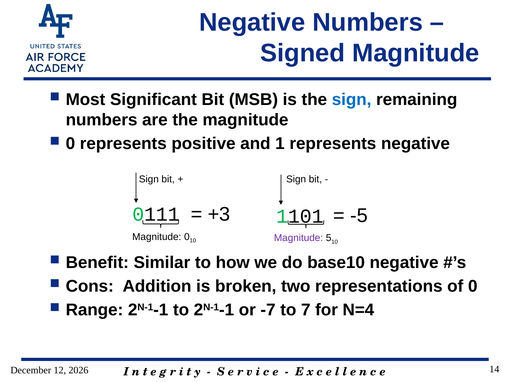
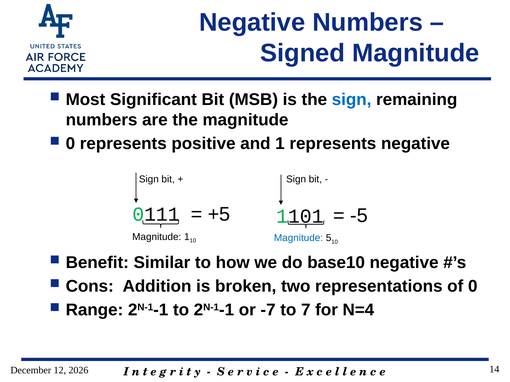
+3: +3 -> +5
Magnitude 0: 0 -> 1
Magnitude at (299, 238) colour: purple -> blue
